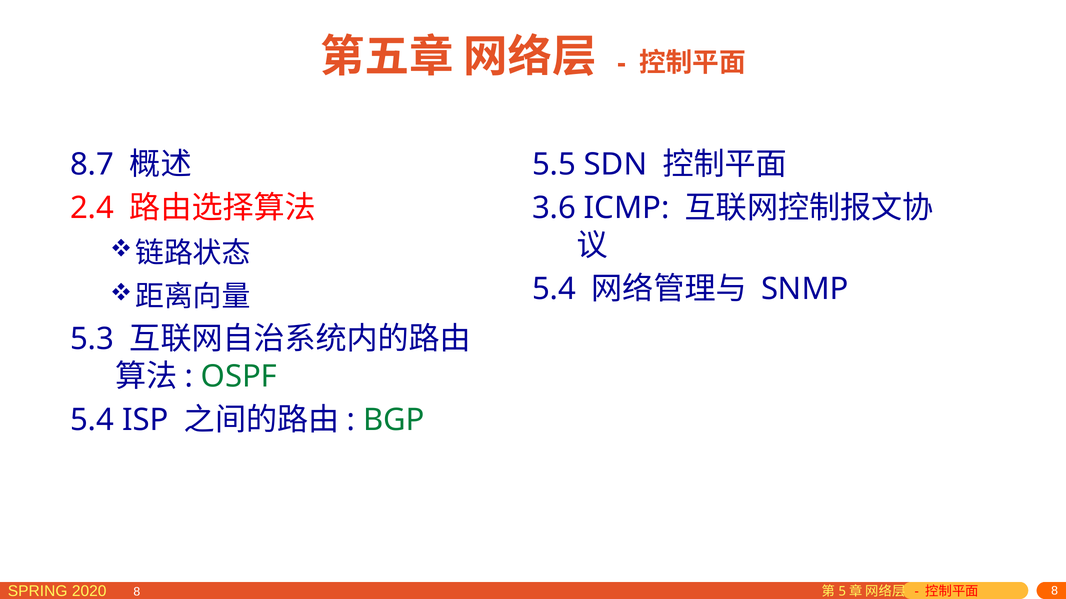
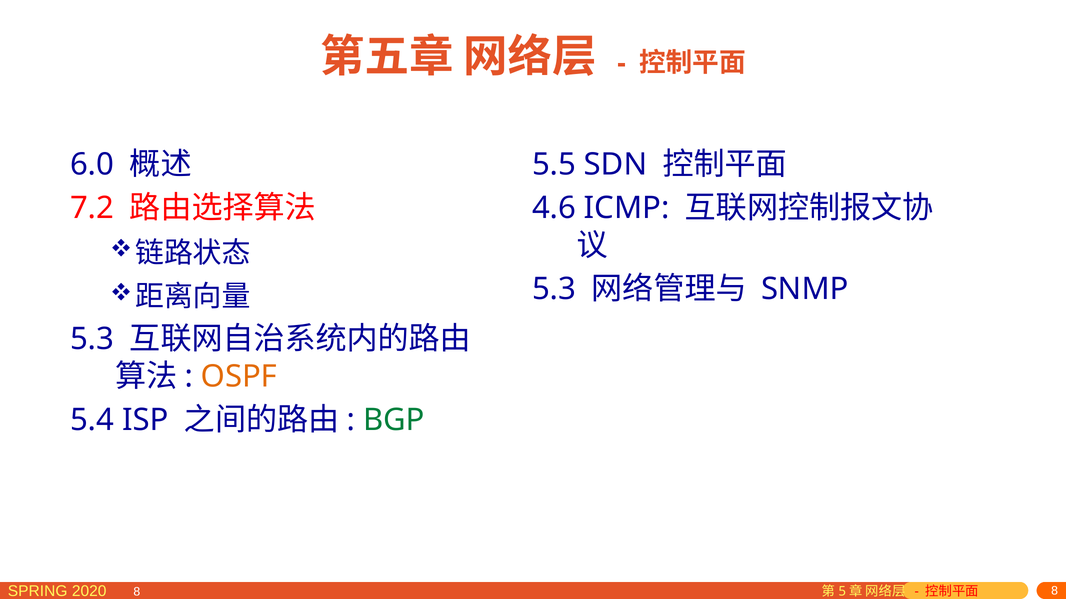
8.7: 8.7 -> 6.0
2.4: 2.4 -> 7.2
3.6: 3.6 -> 4.6
5.4 at (554, 289): 5.4 -> 5.3
OSPF colour: green -> orange
